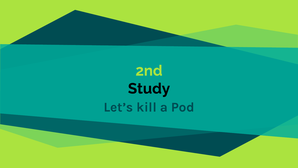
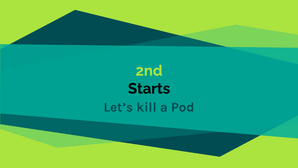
Study: Study -> Starts
